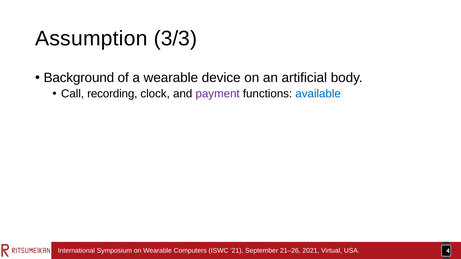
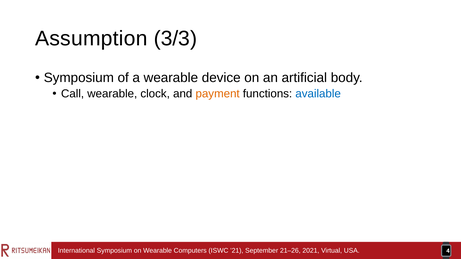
Background at (79, 78): Background -> Symposium
Call recording: recording -> wearable
payment colour: purple -> orange
